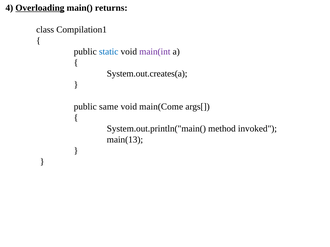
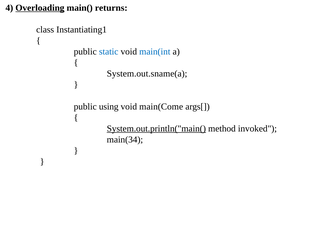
Compilation1: Compilation1 -> Instantiating1
main(int colour: purple -> blue
System.out.creates(a: System.out.creates(a -> System.out.sname(a
same: same -> using
System.out.println("main( underline: none -> present
main(13: main(13 -> main(34
